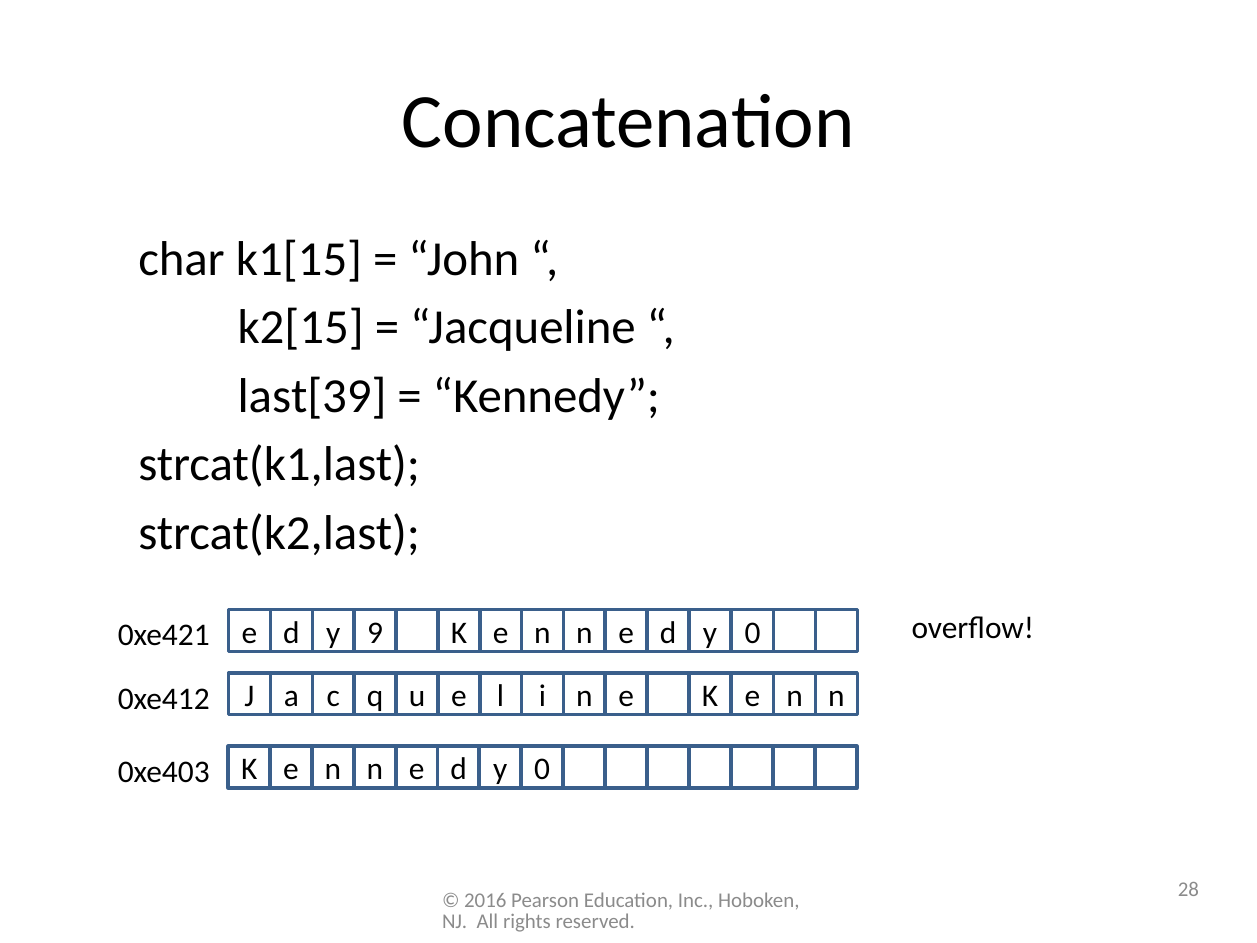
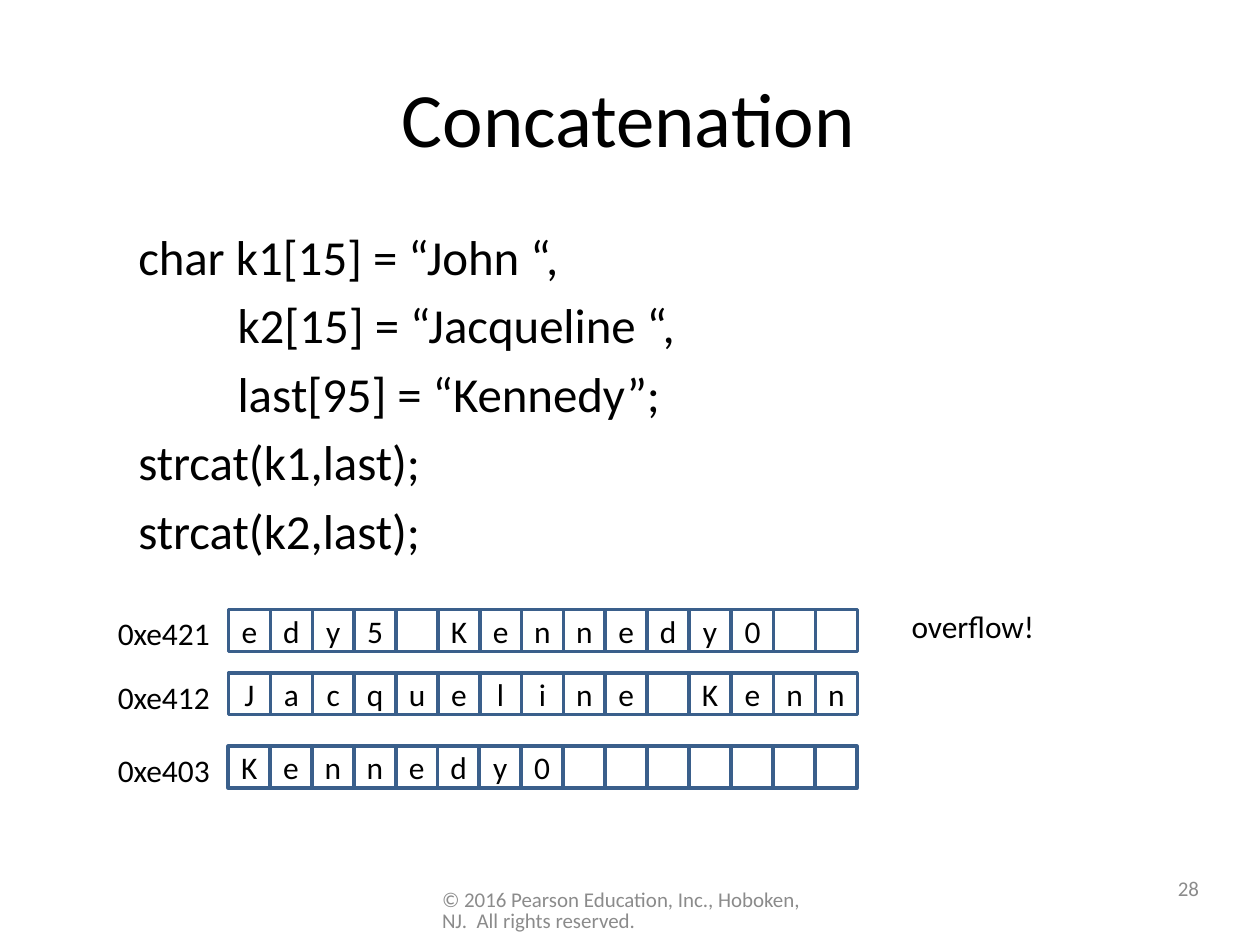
last[39: last[39 -> last[95
9: 9 -> 5
